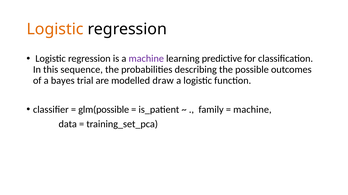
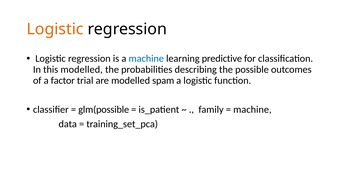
machine at (146, 59) colour: purple -> blue
this sequence: sequence -> modelled
bayes: bayes -> factor
draw: draw -> spam
